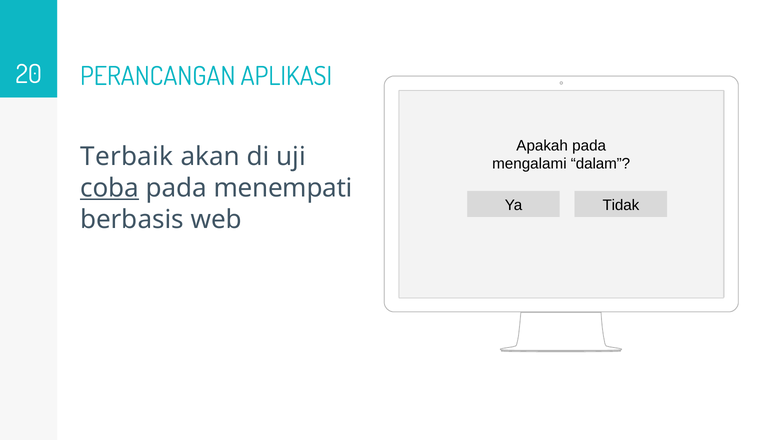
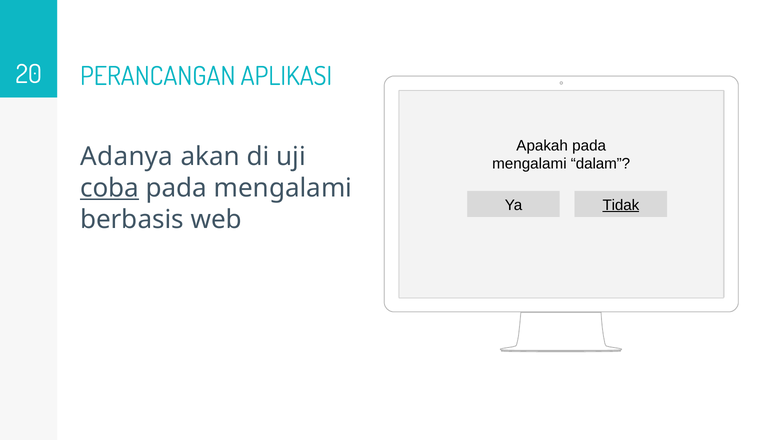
Terbaik: Terbaik -> Adanya
menempati at (283, 188): menempati -> mengalami
Tidak underline: none -> present
